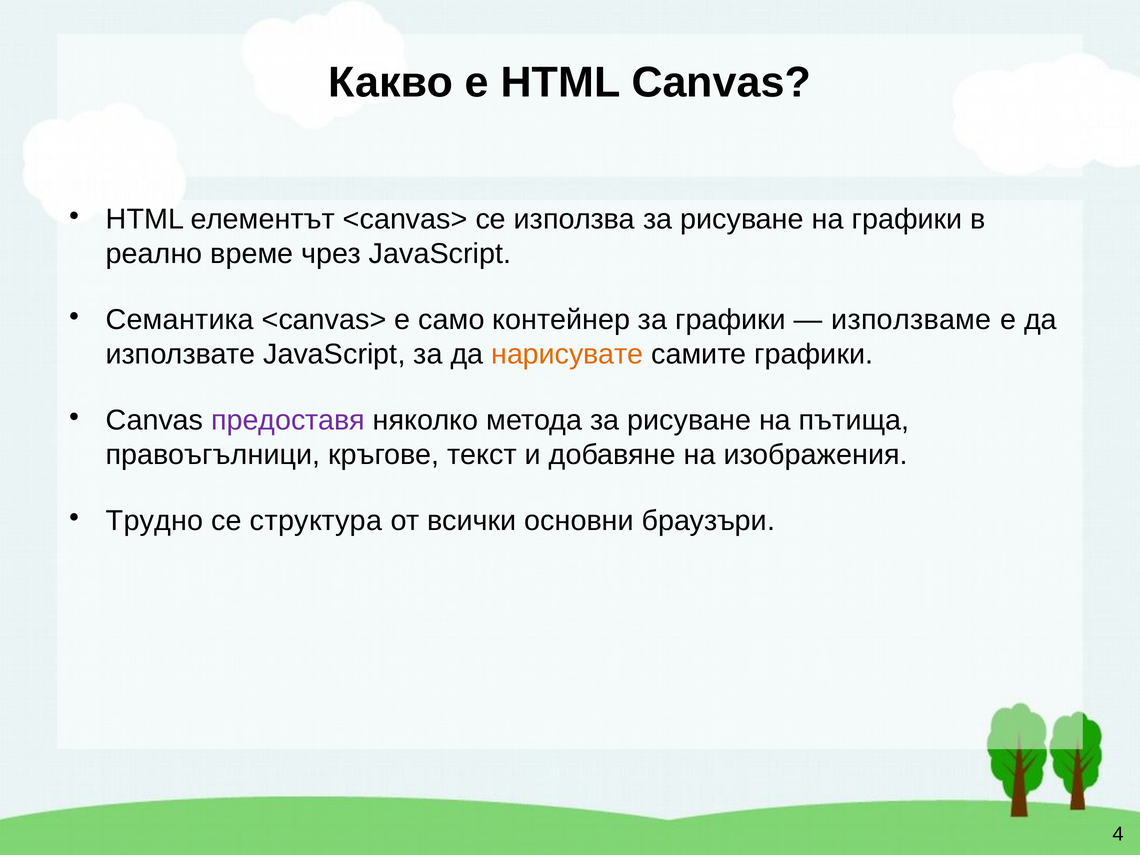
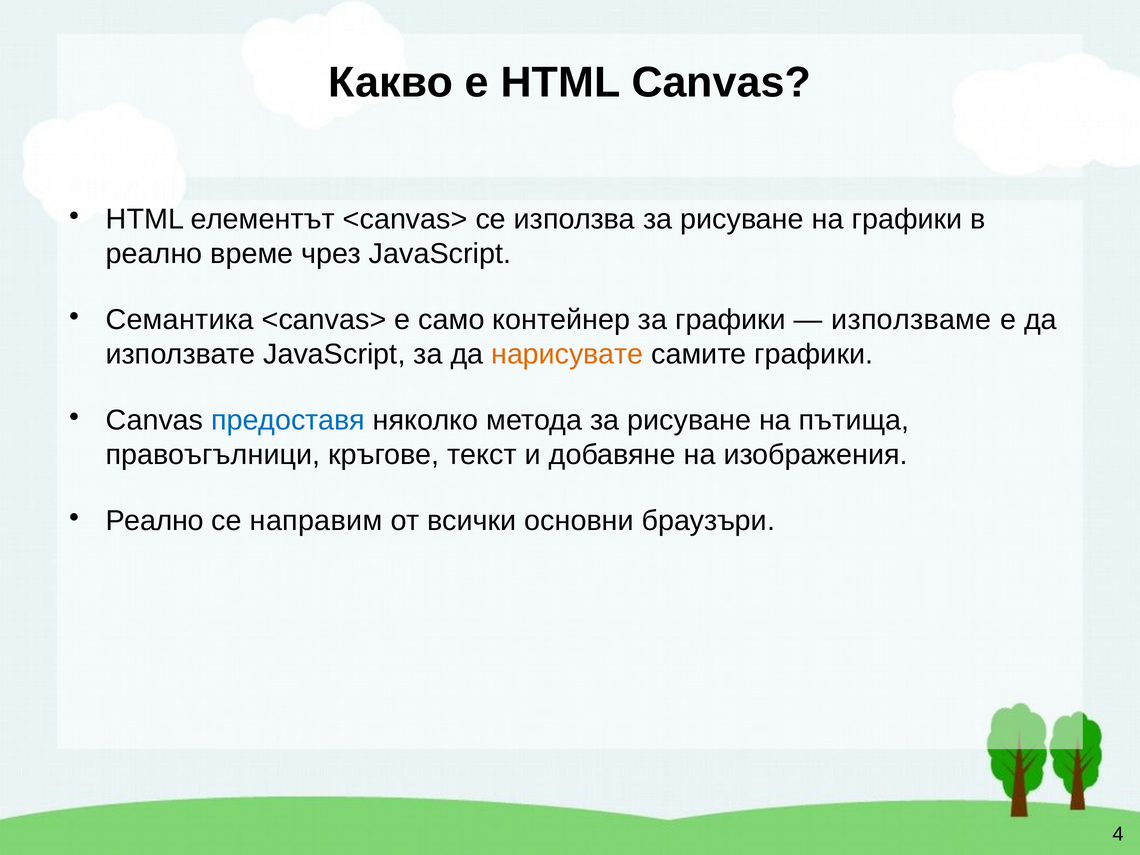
предоставя colour: purple -> blue
Трудно at (154, 521): Трудно -> Реално
структура: структура -> направим
